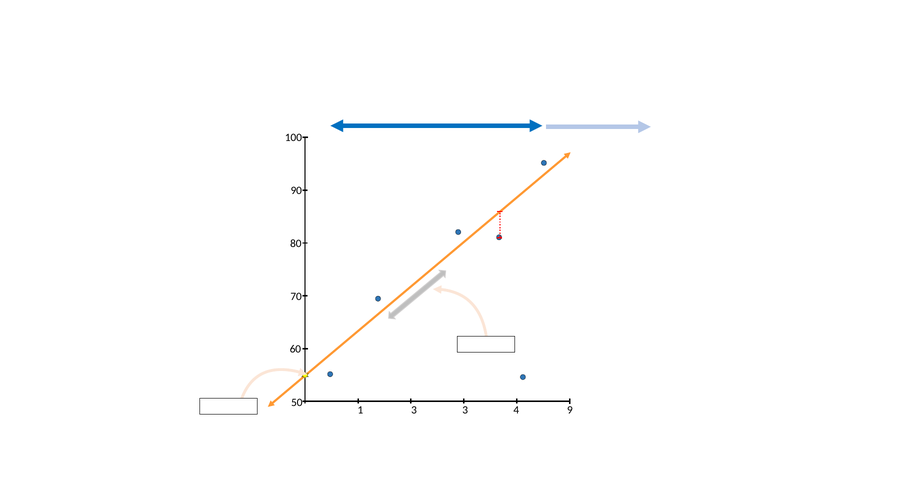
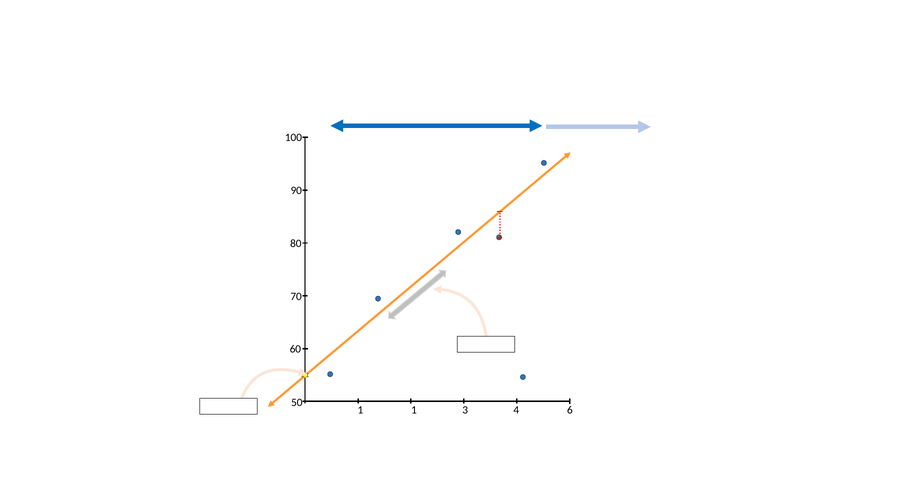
1 3: 3 -> 1
9: 9 -> 6
